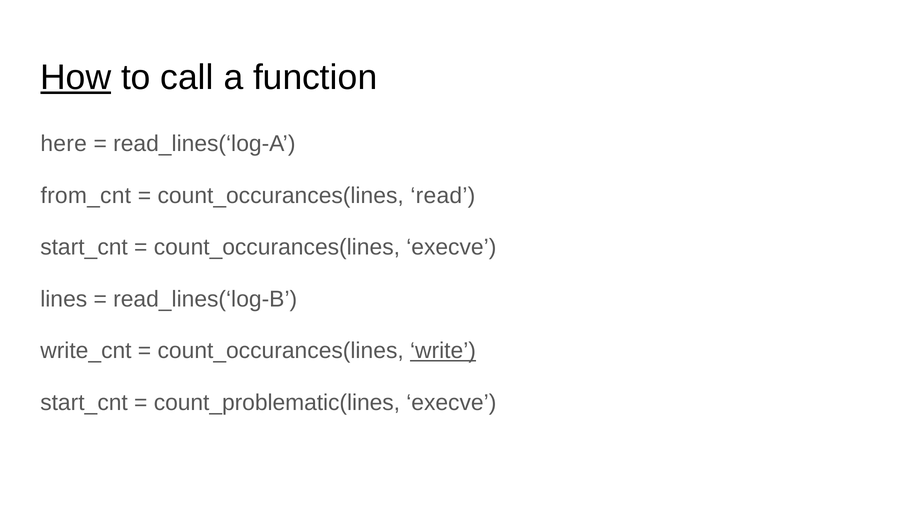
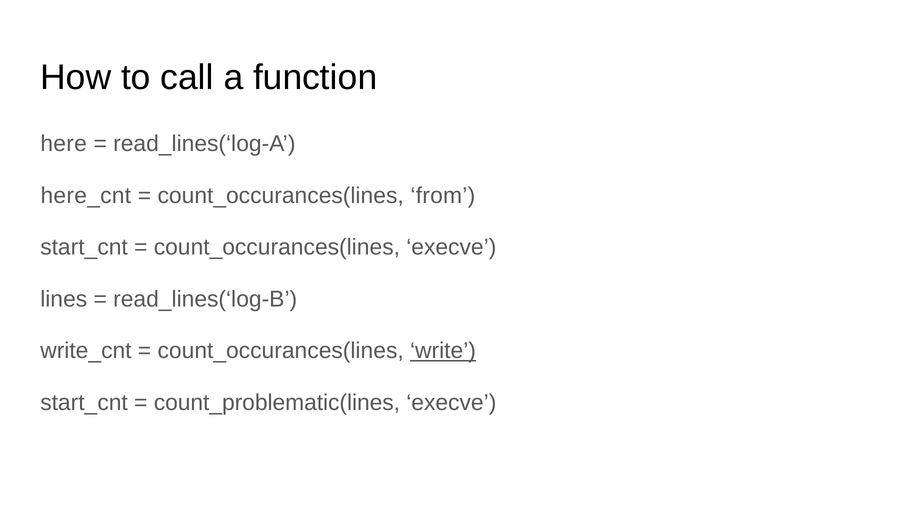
How underline: present -> none
from_cnt: from_cnt -> here_cnt
read: read -> from
